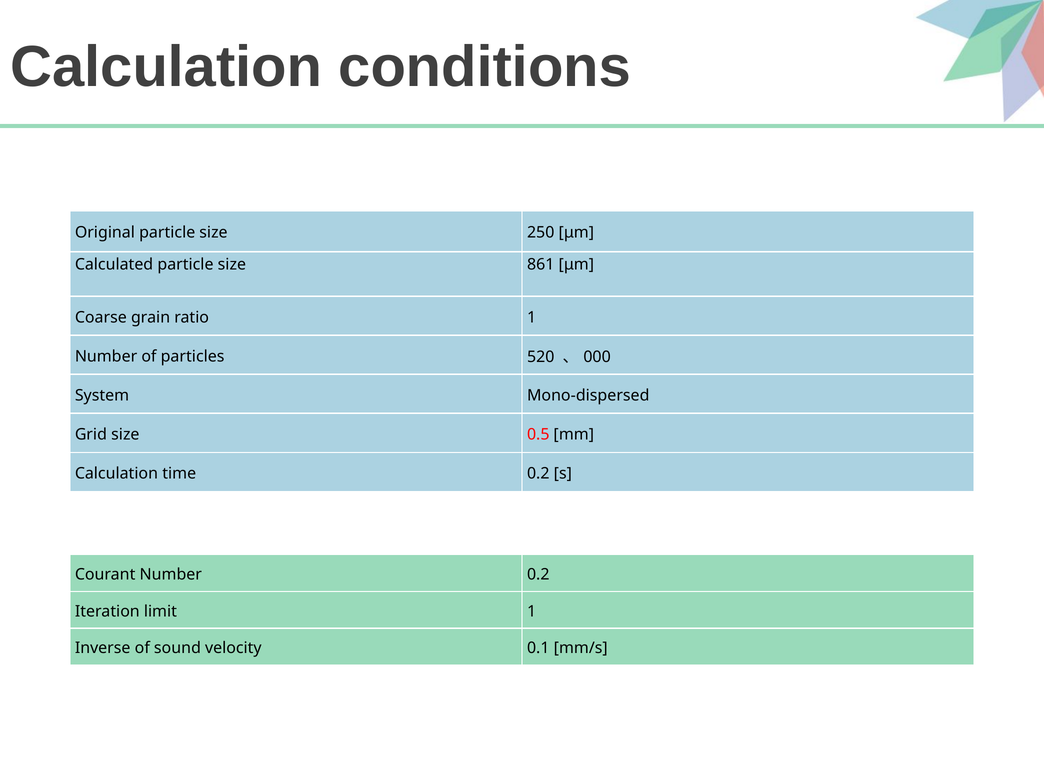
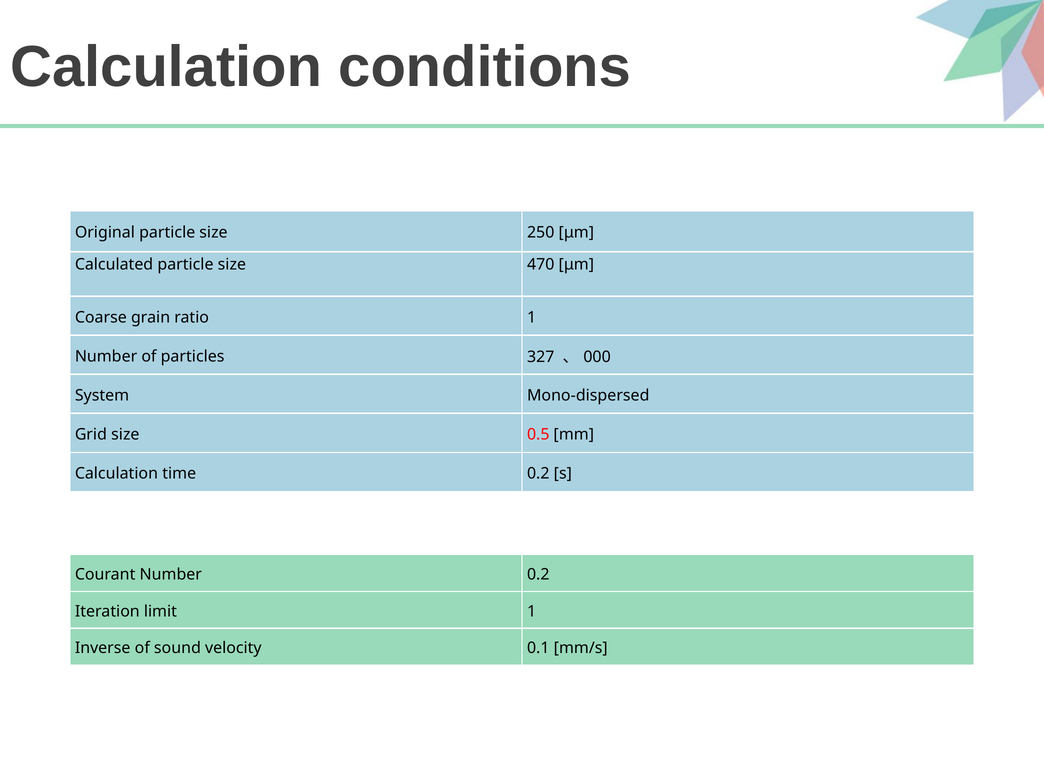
861: 861 -> 470
520: 520 -> 327
